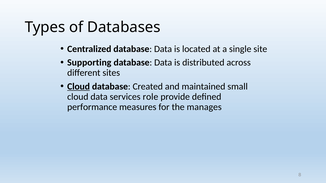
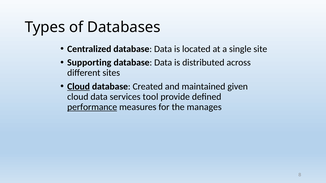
small: small -> given
role: role -> tool
performance underline: none -> present
